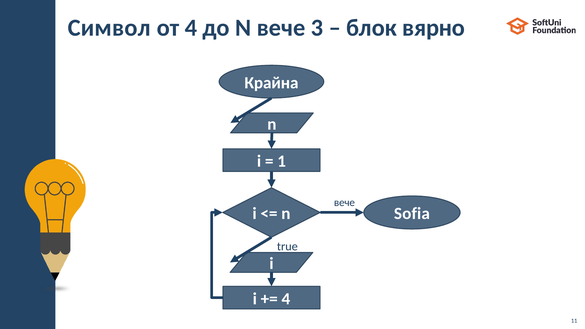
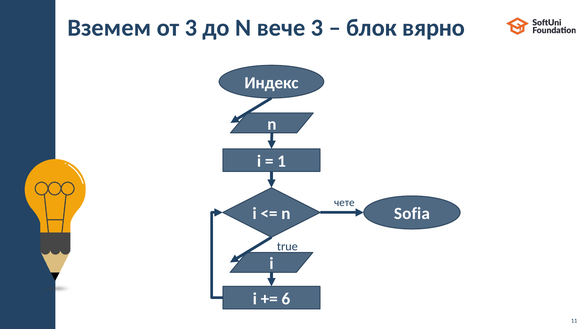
Символ: Символ -> Вземем
от 4: 4 -> 3
Крайна: Крайна -> Индекс
вече at (344, 203): вече -> чете
4 at (286, 299): 4 -> 6
